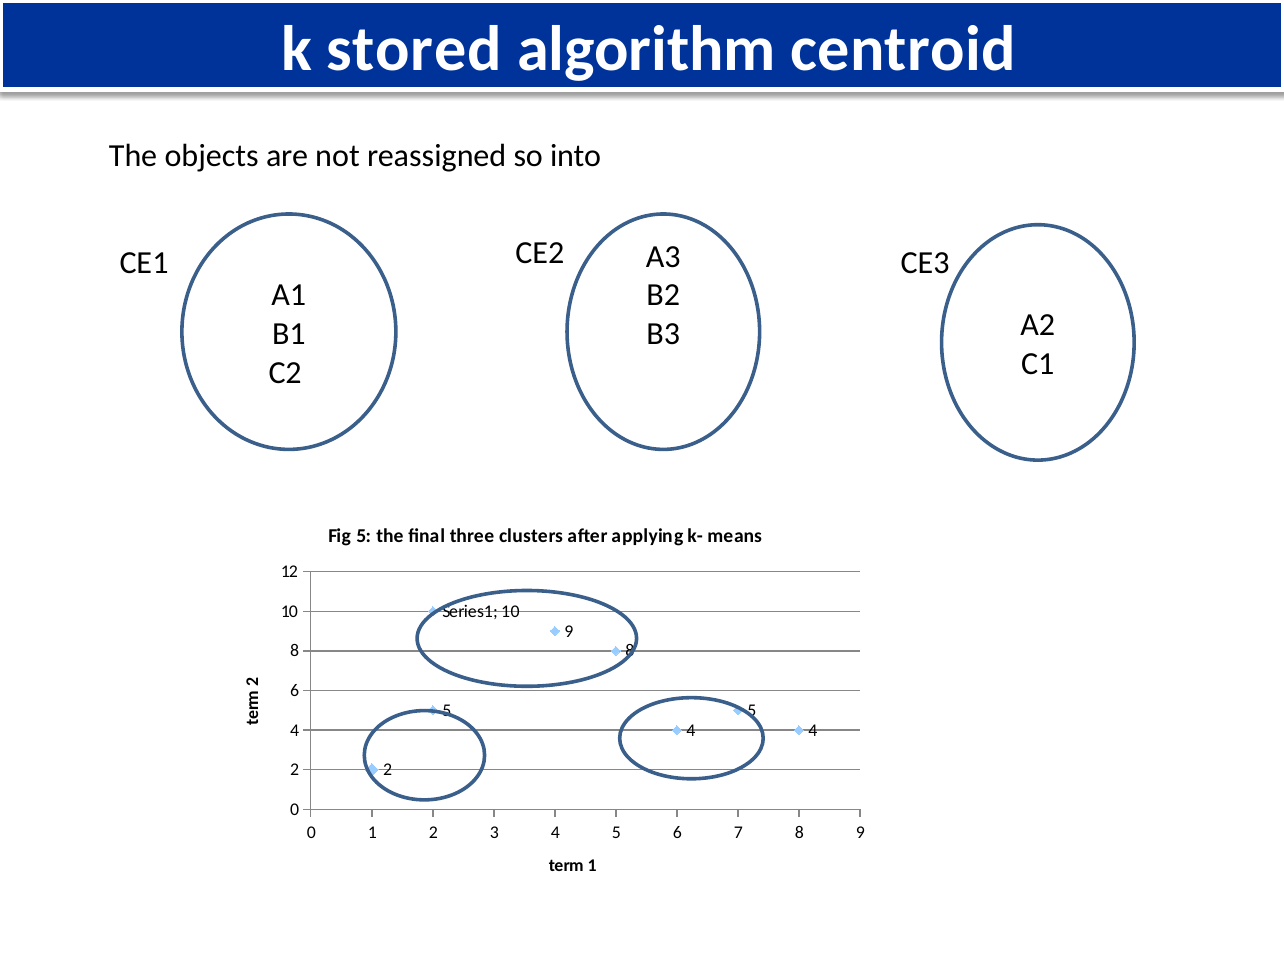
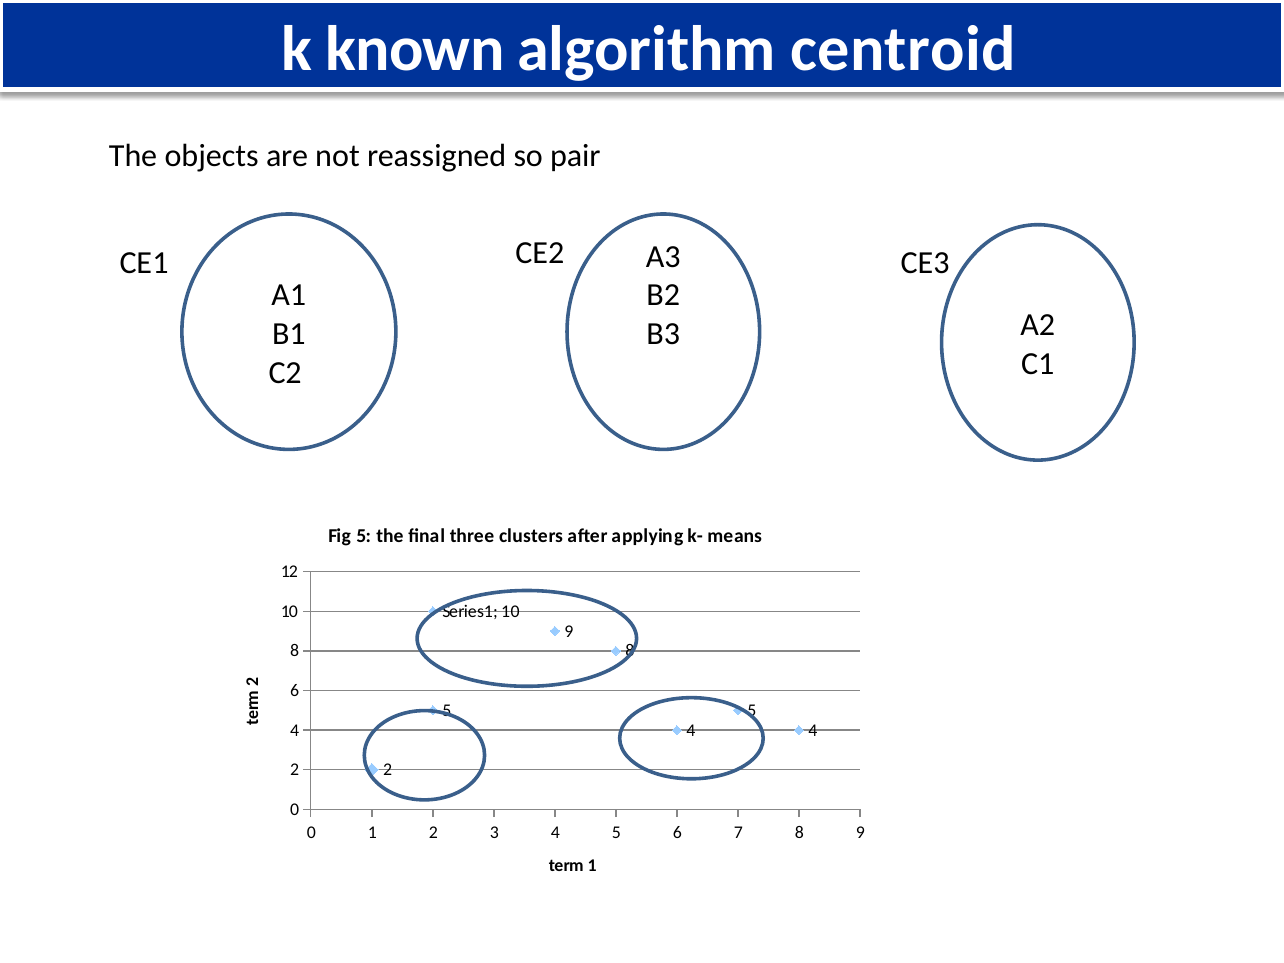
stored: stored -> known
into: into -> pair
